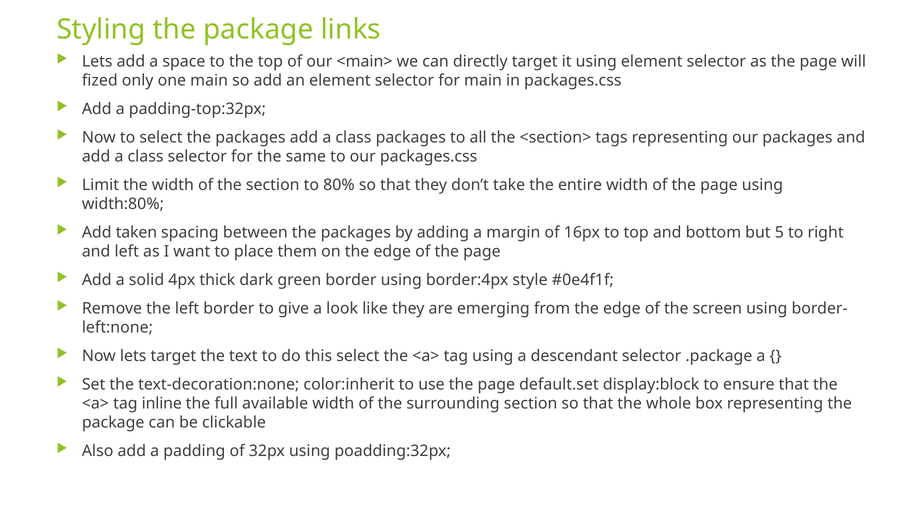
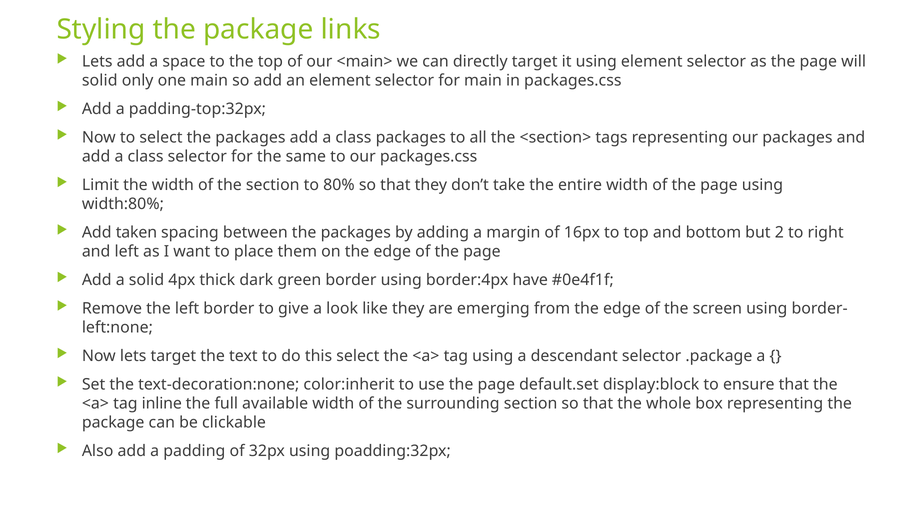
fized at (100, 81): fized -> solid
5: 5 -> 2
style: style -> have
